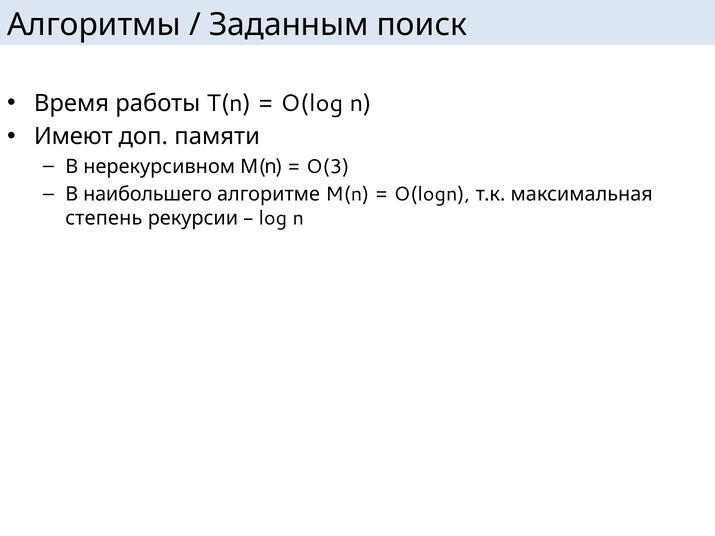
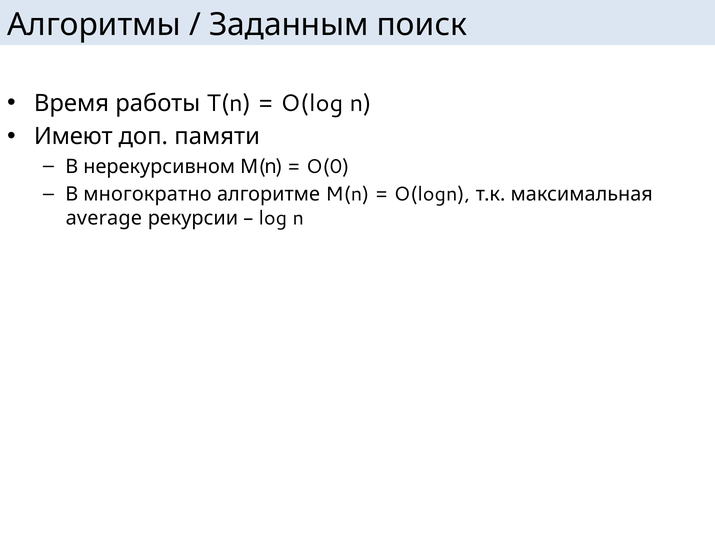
O(3: O(3 -> O(0
наибольшего: наибольшего -> многократно
степень: степень -> average
